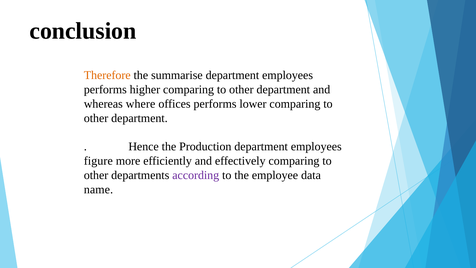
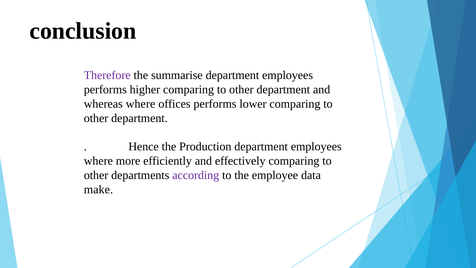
Therefore colour: orange -> purple
figure at (98, 161): figure -> where
name: name -> make
